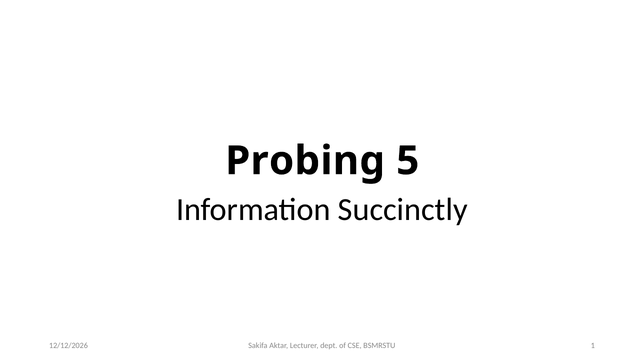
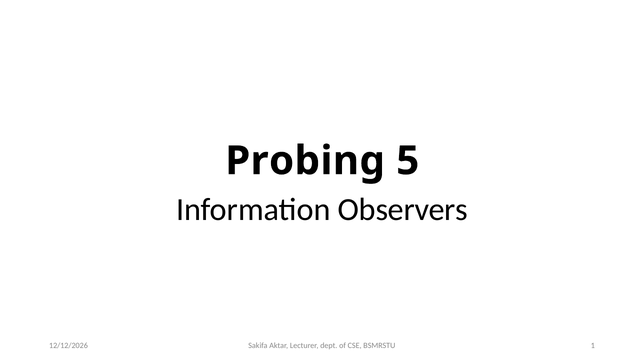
Succinctly: Succinctly -> Observers
